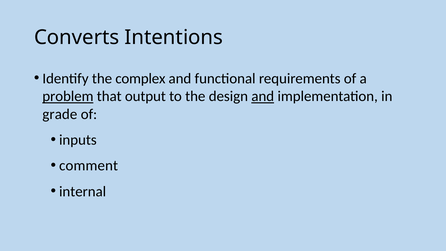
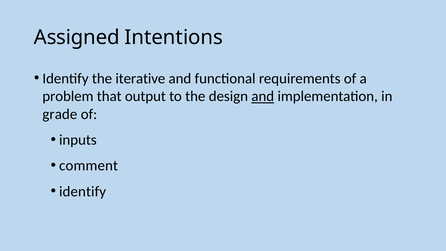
Converts: Converts -> Assigned
complex: complex -> iterative
problem underline: present -> none
internal at (83, 191): internal -> identify
